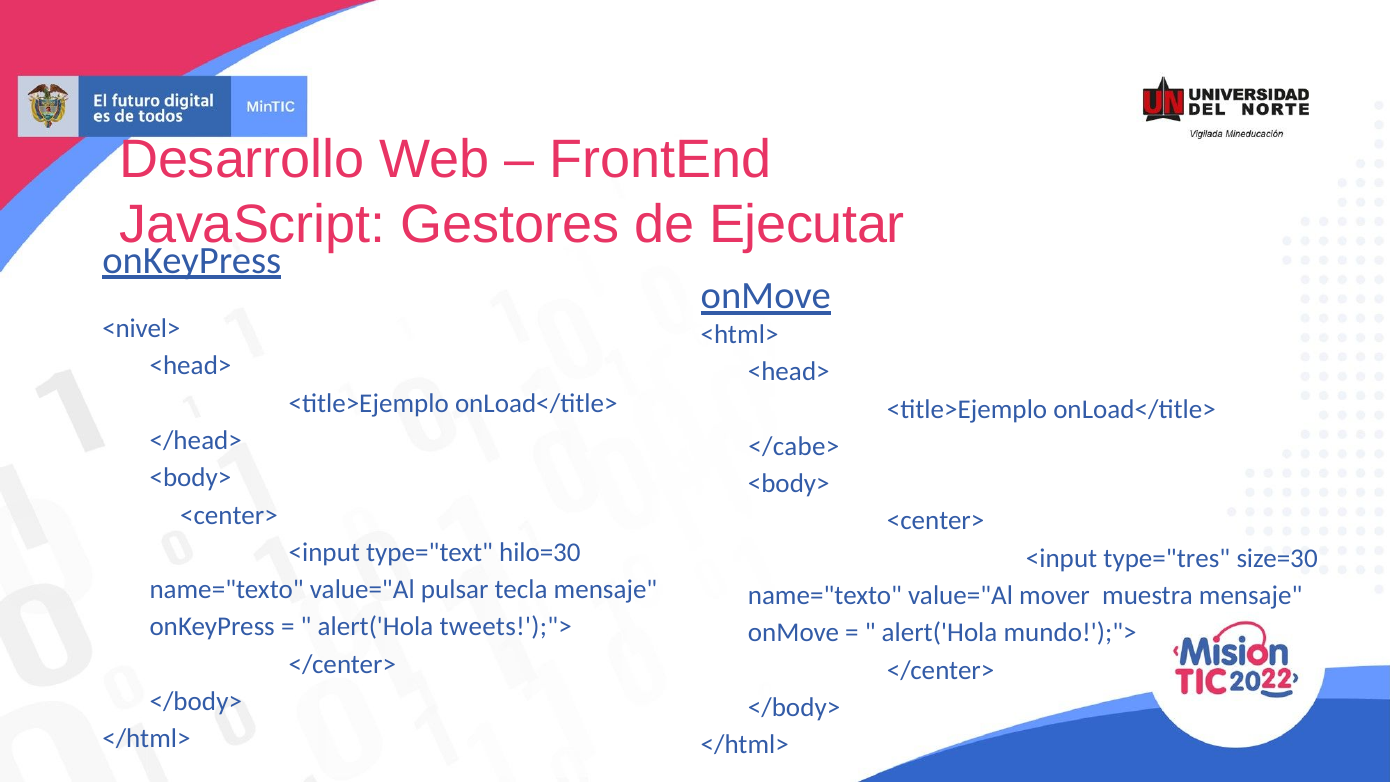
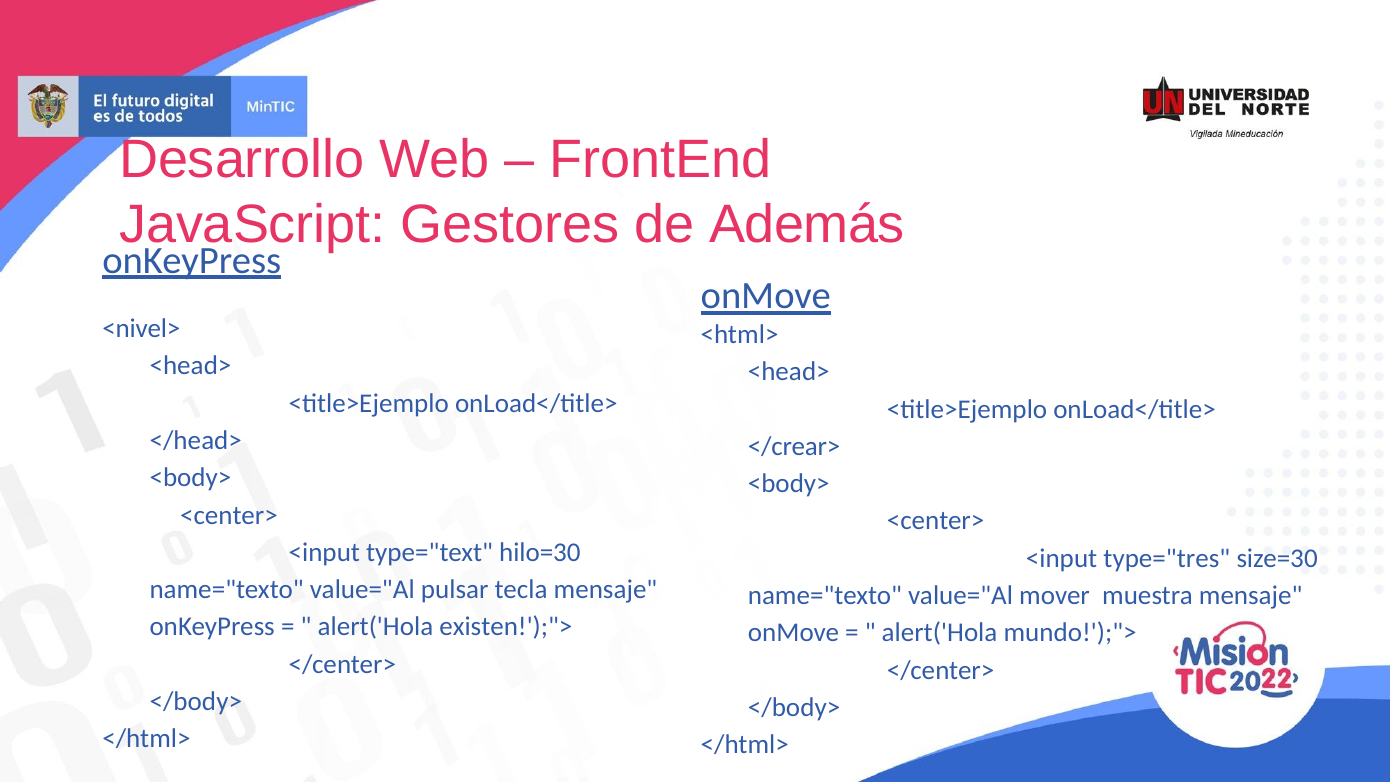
Ejecutar: Ejecutar -> Además
</cabe>: </cabe> -> </crear>
tweets!');">: tweets!');"> -> existen!');">
